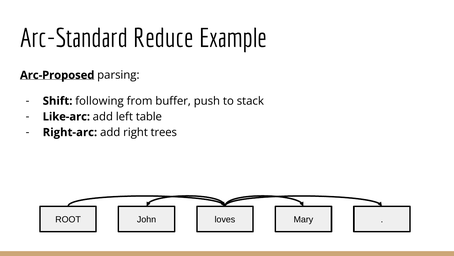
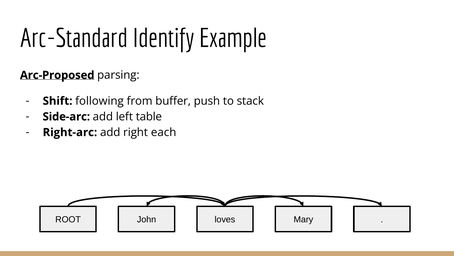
Reduce: Reduce -> Identify
Like-arc: Like-arc -> Side-arc
trees: trees -> each
